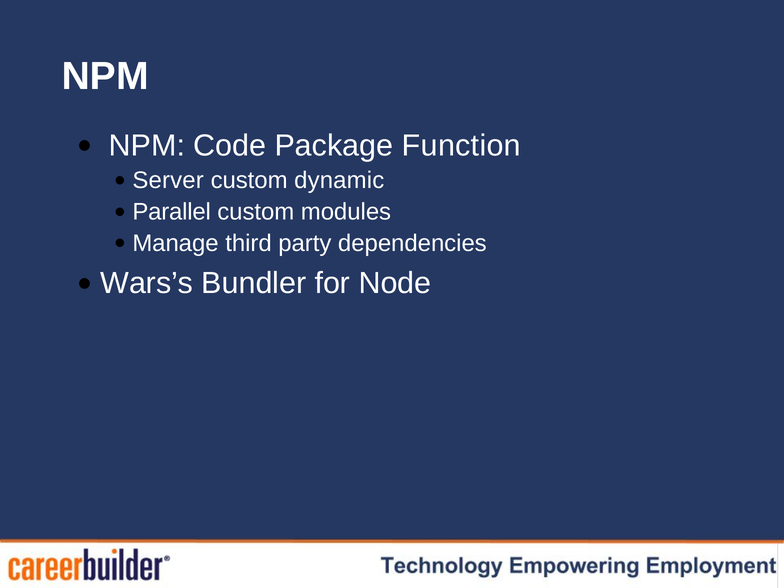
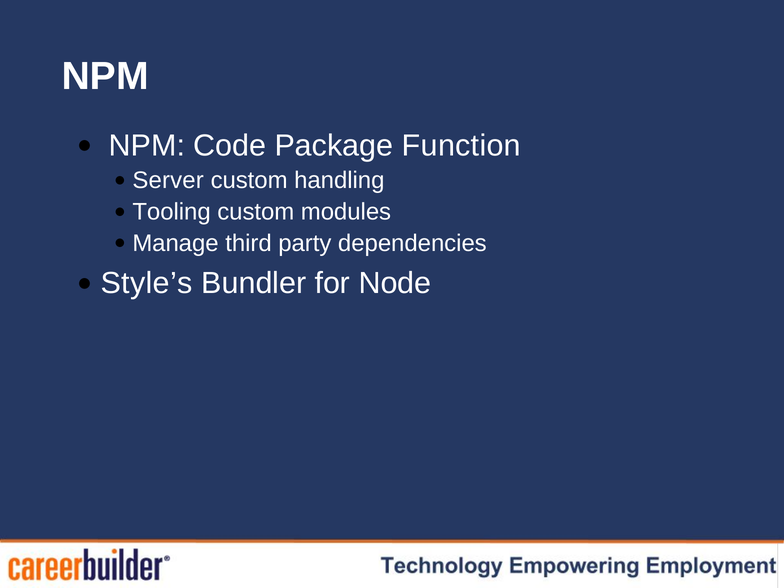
dynamic: dynamic -> handling
Parallel: Parallel -> Tooling
Wars’s: Wars’s -> Style’s
